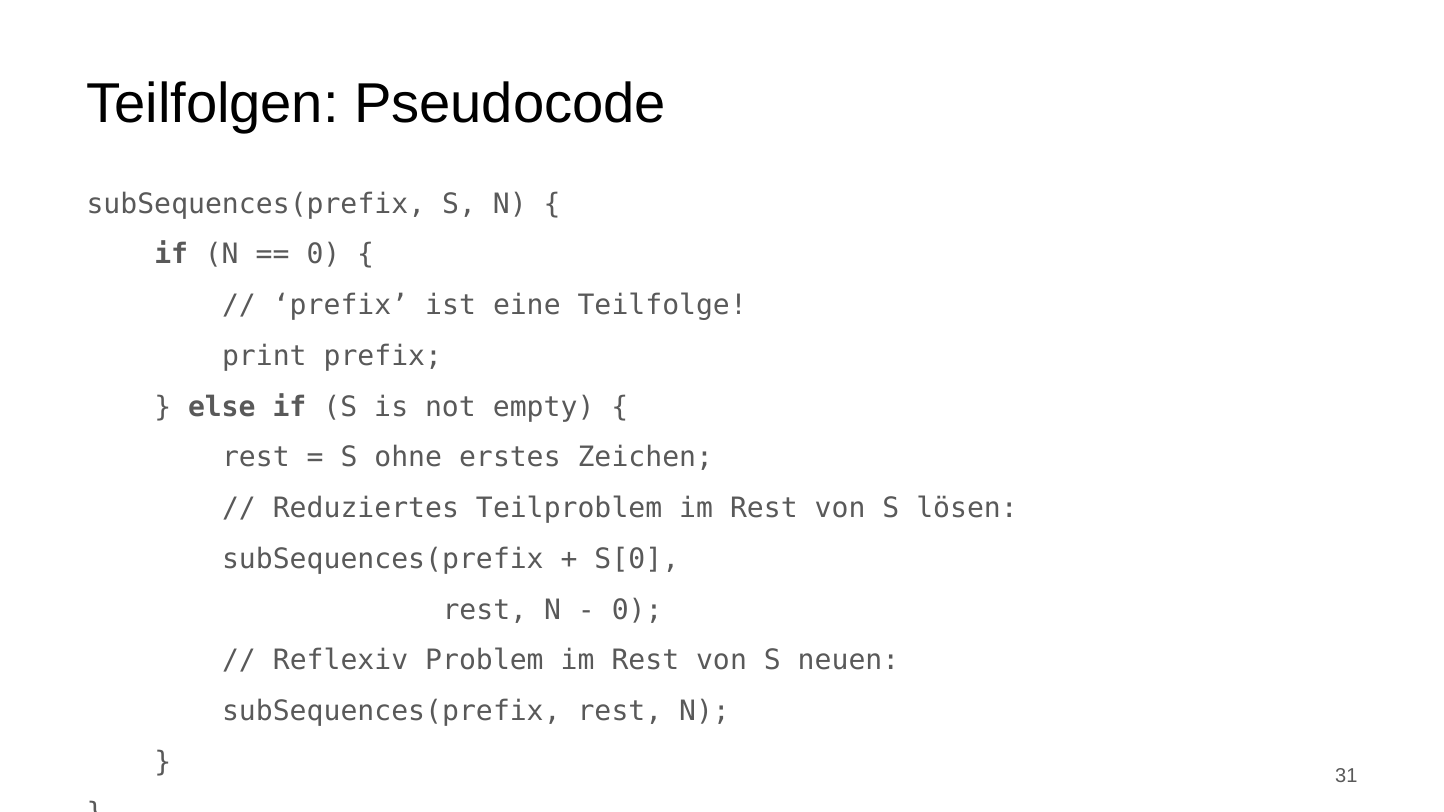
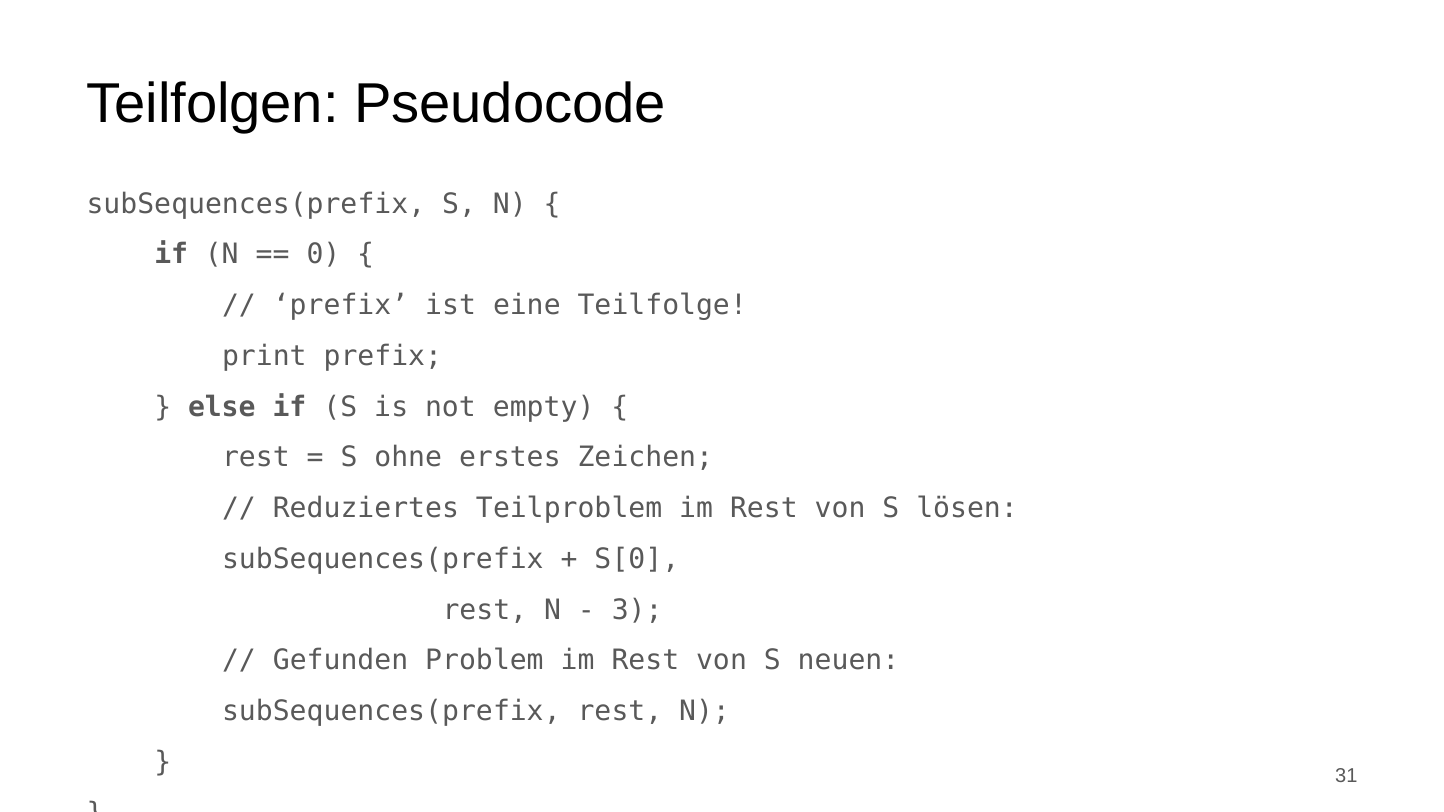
0 at (637, 610): 0 -> 3
Reflexiv: Reflexiv -> Gefunden
